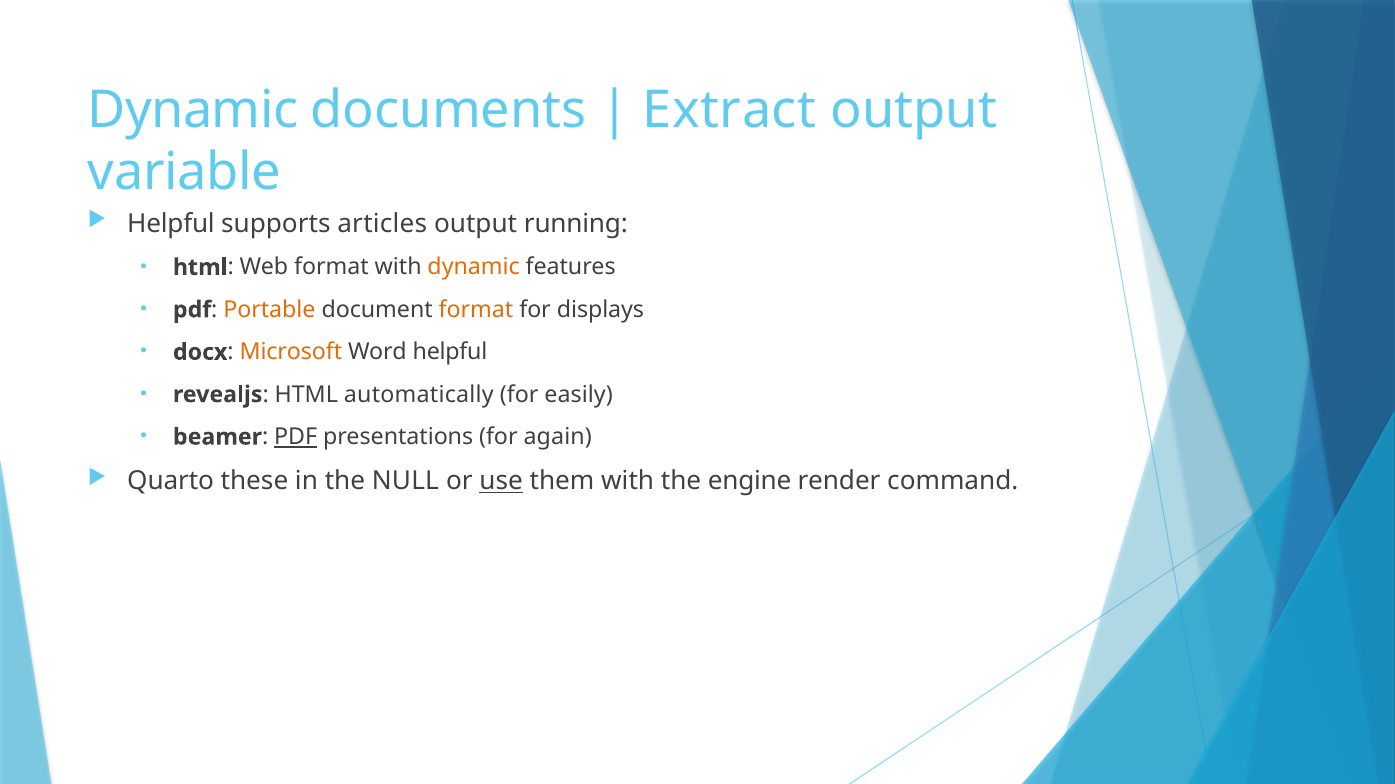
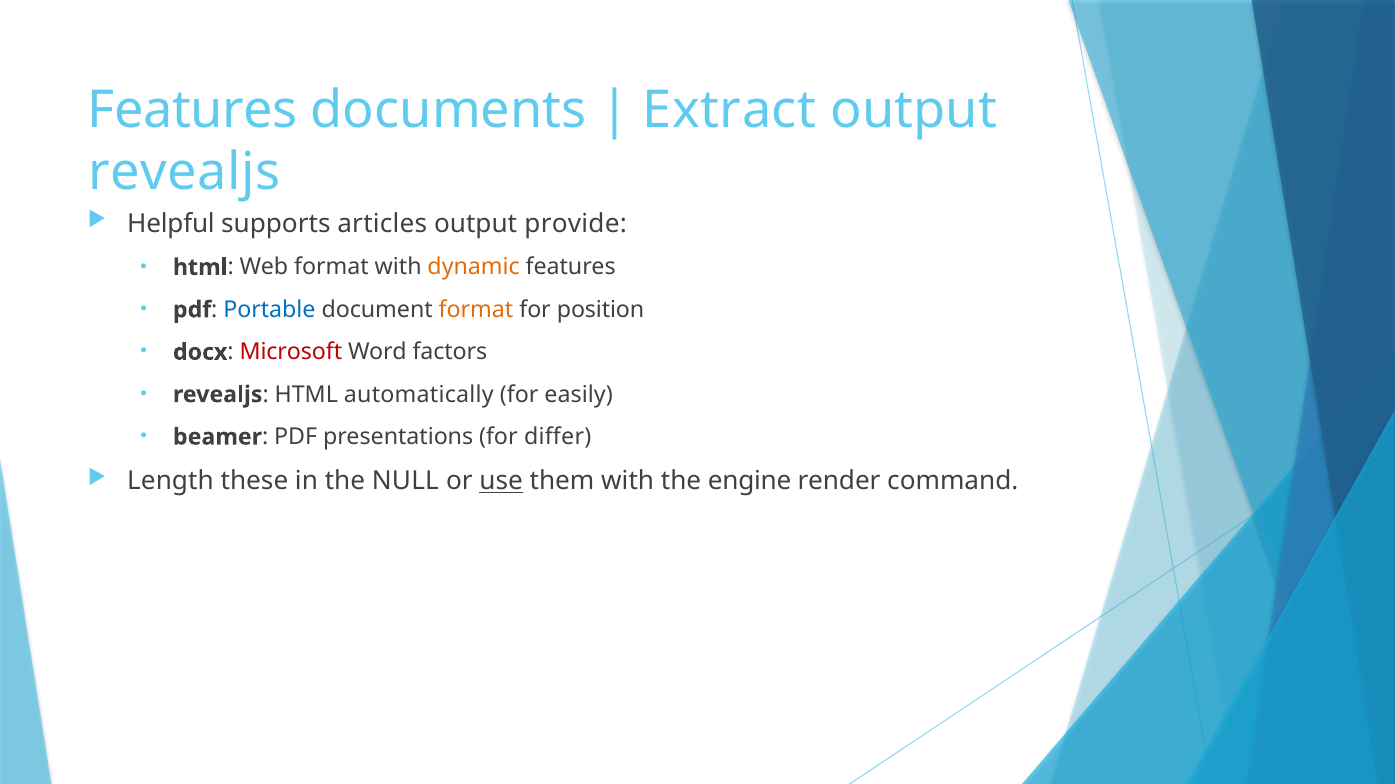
Dynamic at (193, 110): Dynamic -> Features
variable at (185, 173): variable -> revealjs
running: running -> provide
Portable colour: orange -> blue
displays: displays -> position
Microsoft colour: orange -> red
Word helpful: helpful -> factors
PDF at (296, 437) underline: present -> none
again: again -> differ
Quarto: Quarto -> Length
